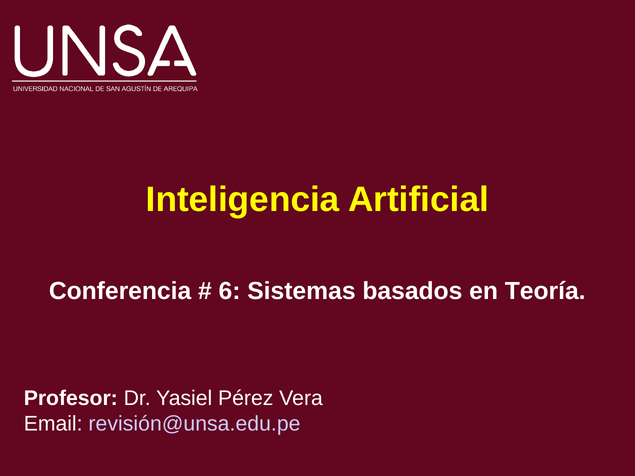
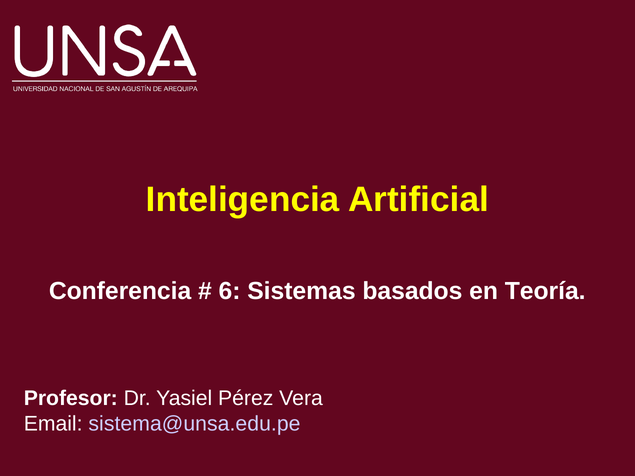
revisión@unsa.edu.pe: revisión@unsa.edu.pe -> sistema@unsa.edu.pe
